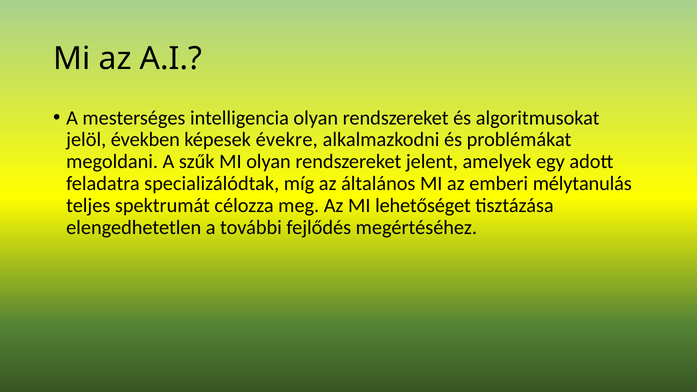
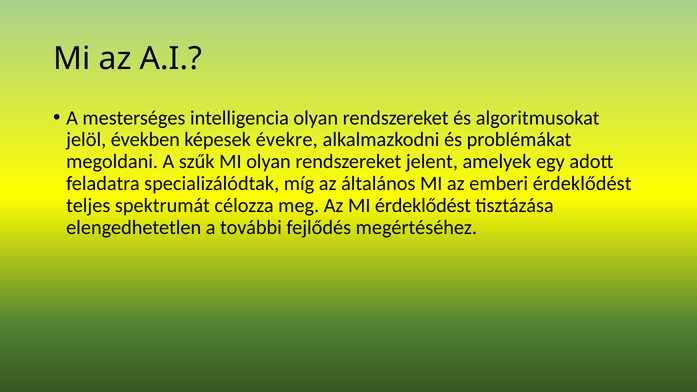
emberi mélytanulás: mélytanulás -> érdeklődést
MI lehetőséget: lehetőséget -> érdeklődést
